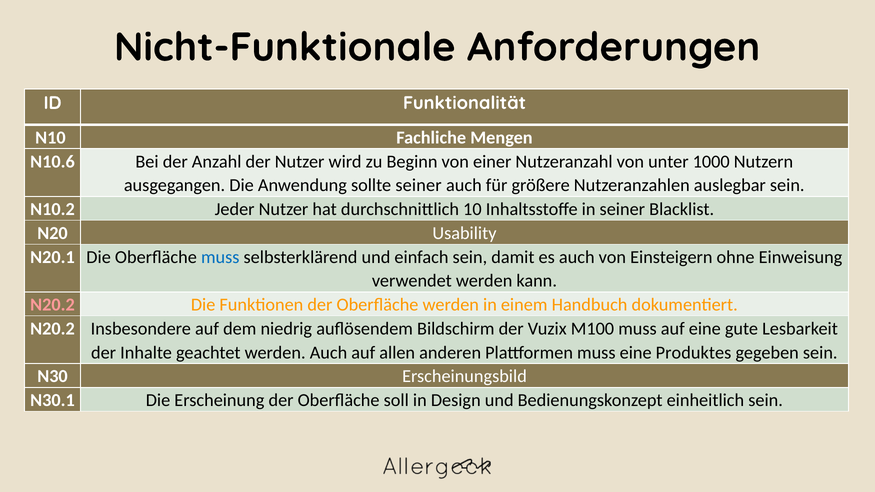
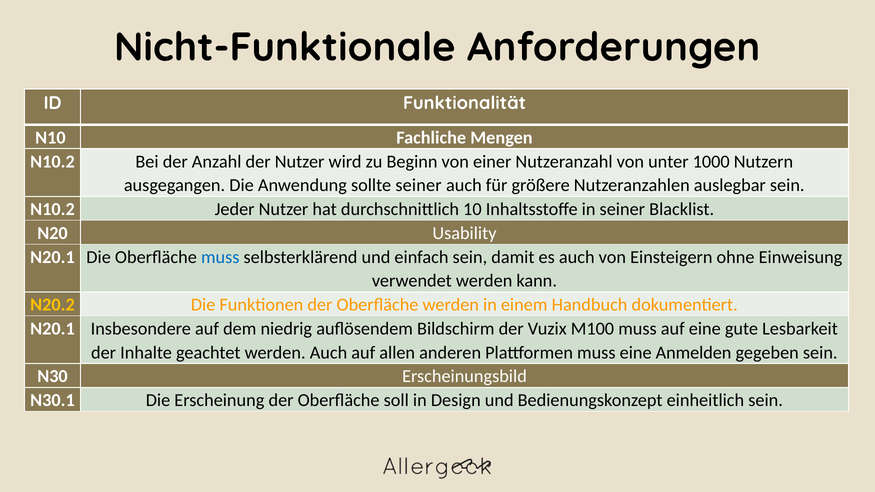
N10.6 at (52, 162): N10.6 -> N10.2
N20.2 at (52, 305) colour: pink -> yellow
N20.2 at (52, 329): N20.2 -> N20.1
Produktes: Produktes -> Anmelden
